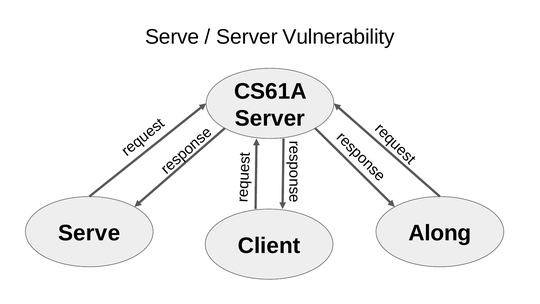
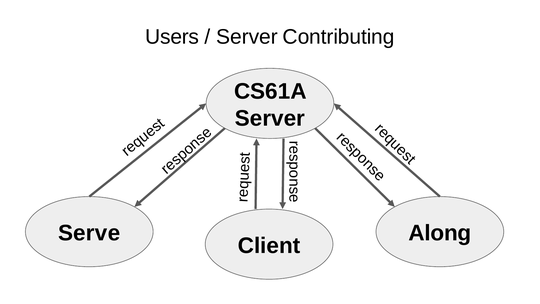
Serve at (172, 37): Serve -> Users
Vulnerability: Vulnerability -> Contributing
